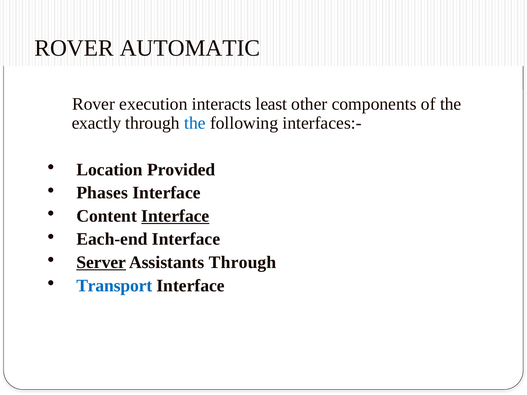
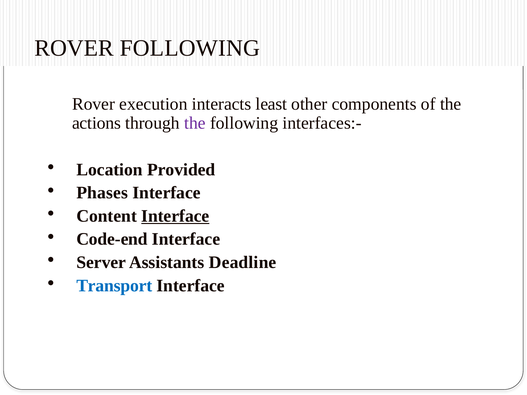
ROVER AUTOMATIC: AUTOMATIC -> FOLLOWING
exactly: exactly -> actions
the at (195, 123) colour: blue -> purple
Each-end: Each-end -> Code-end
Server underline: present -> none
Assistants Through: Through -> Deadline
